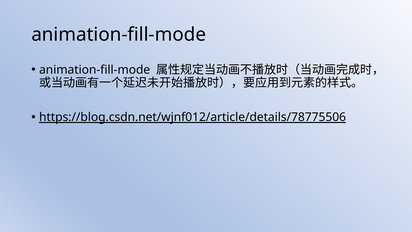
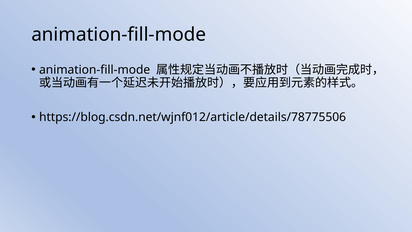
https://blog.csdn.net/wjnf012/article/details/78775506 underline: present -> none
